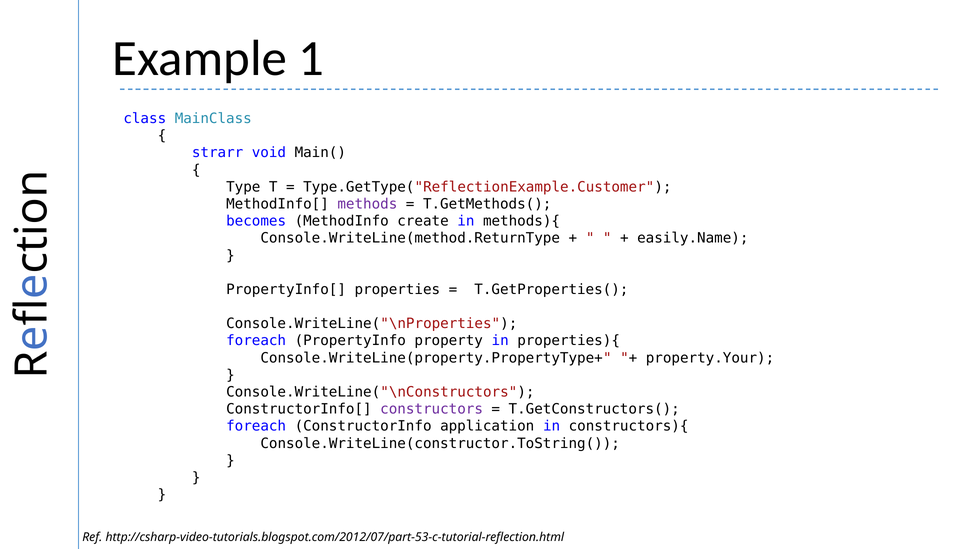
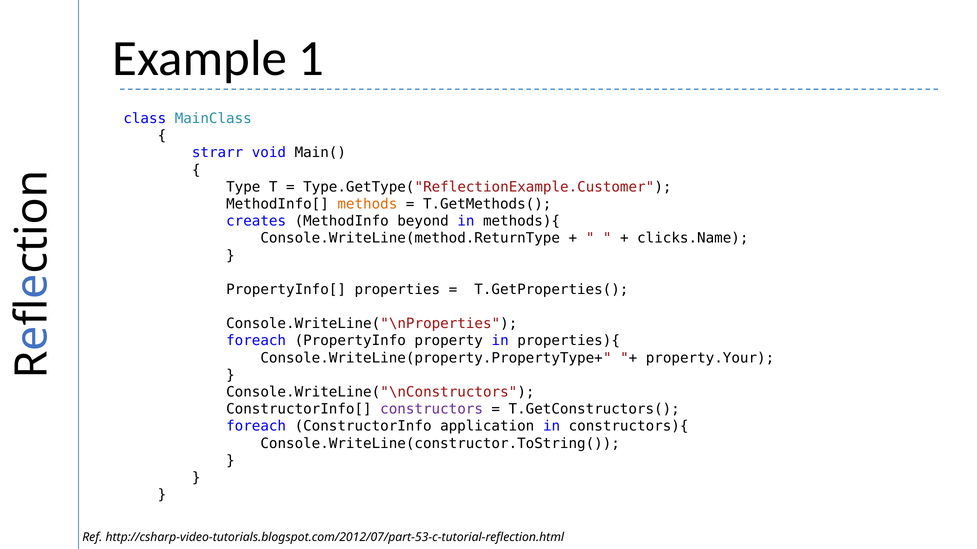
methods colour: purple -> orange
becomes: becomes -> creates
create: create -> beyond
easily.Name: easily.Name -> clicks.Name
